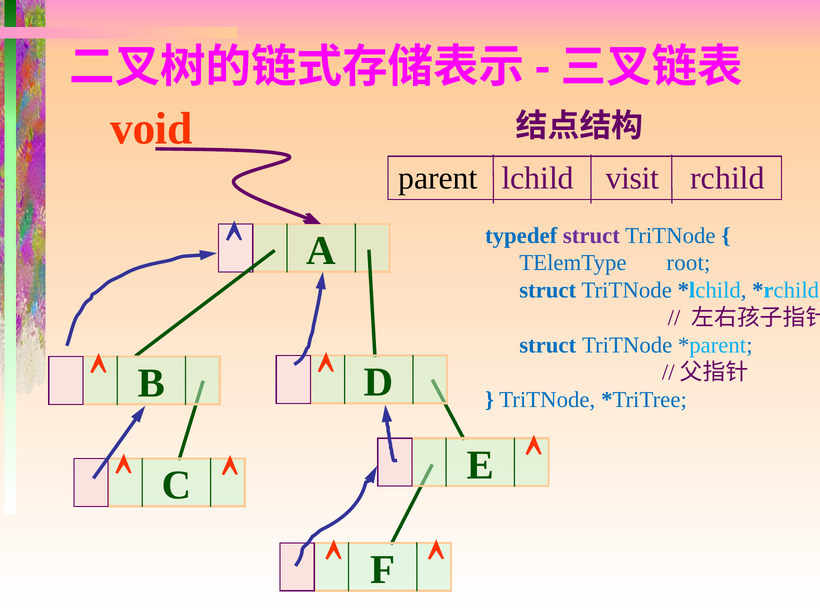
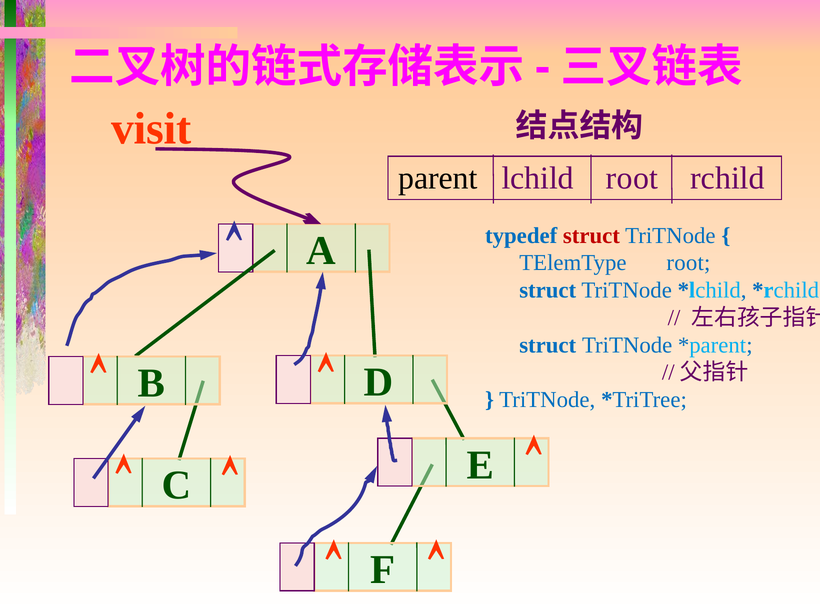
void: void -> visit
lchild visit: visit -> root
struct at (591, 236) colour: purple -> red
